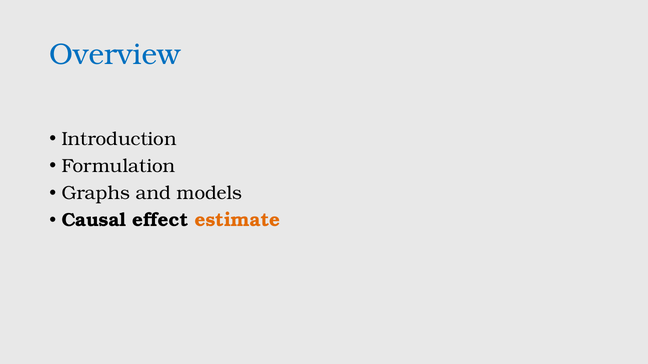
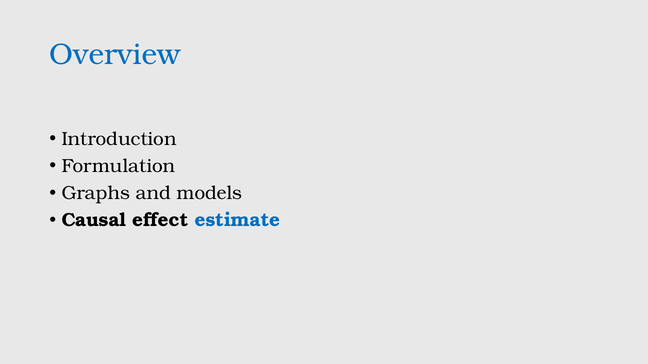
estimate colour: orange -> blue
